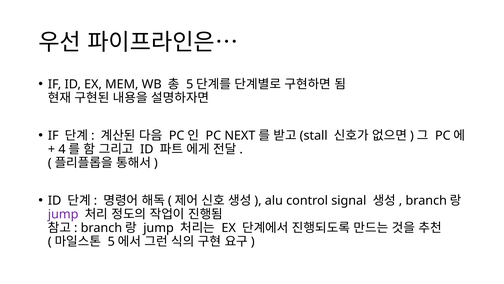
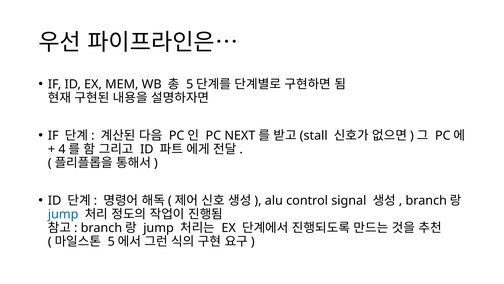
jump at (63, 214) colour: purple -> blue
